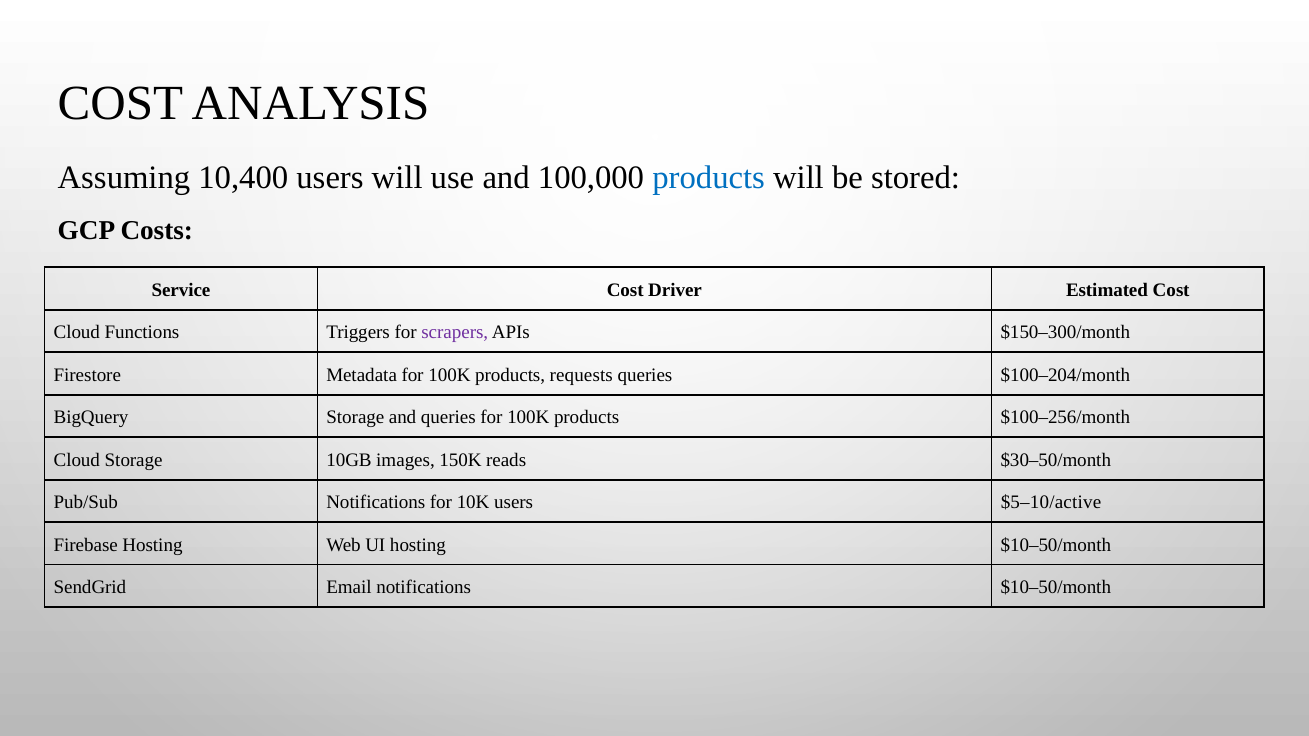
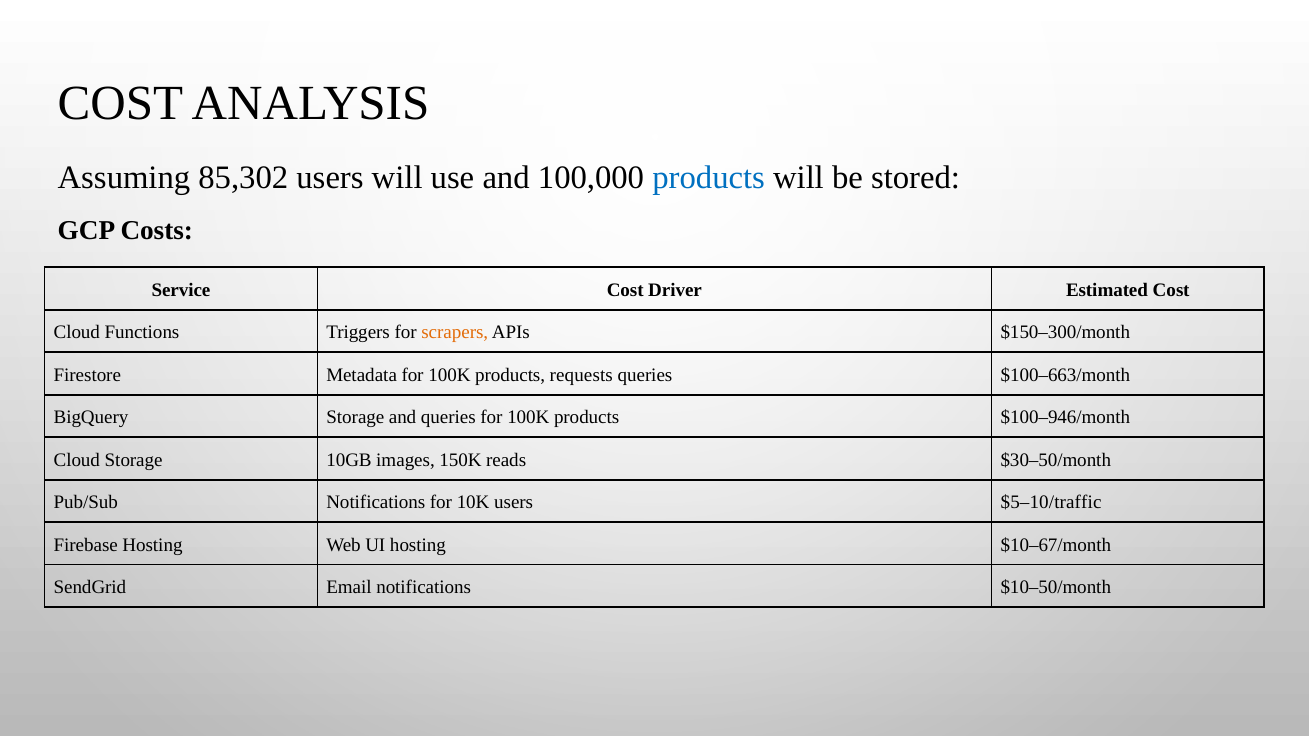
10,400: 10,400 -> 85,302
scrapers colour: purple -> orange
$100–204/month: $100–204/month -> $100–663/month
$100–256/month: $100–256/month -> $100–946/month
$5–10/active: $5–10/active -> $5–10/traffic
hosting $10–50/month: $10–50/month -> $10–67/month
